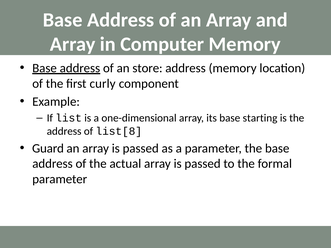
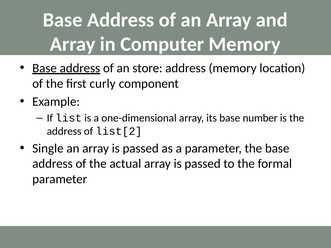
starting: starting -> number
list[8: list[8 -> list[2
Guard: Guard -> Single
